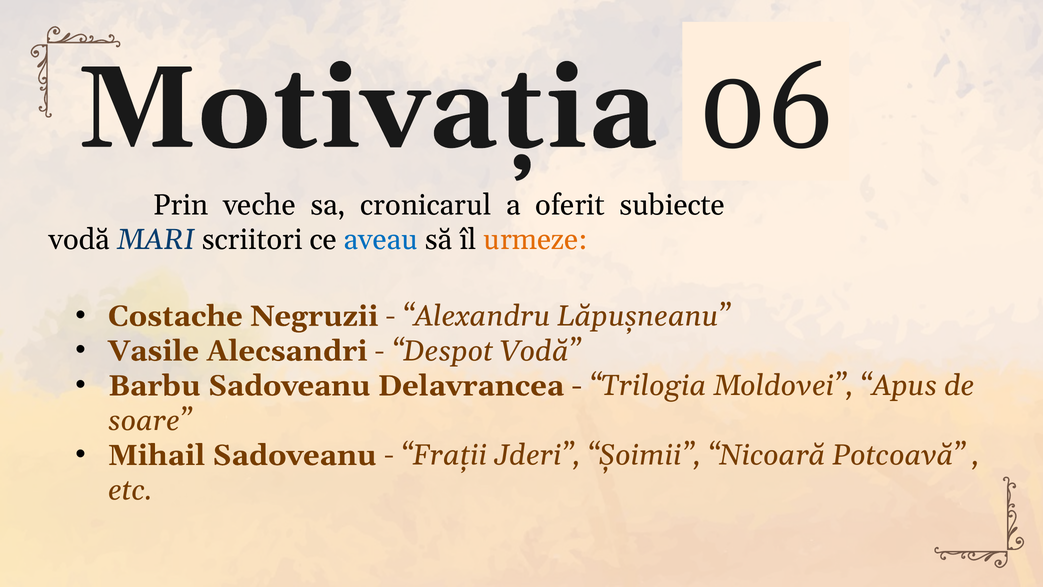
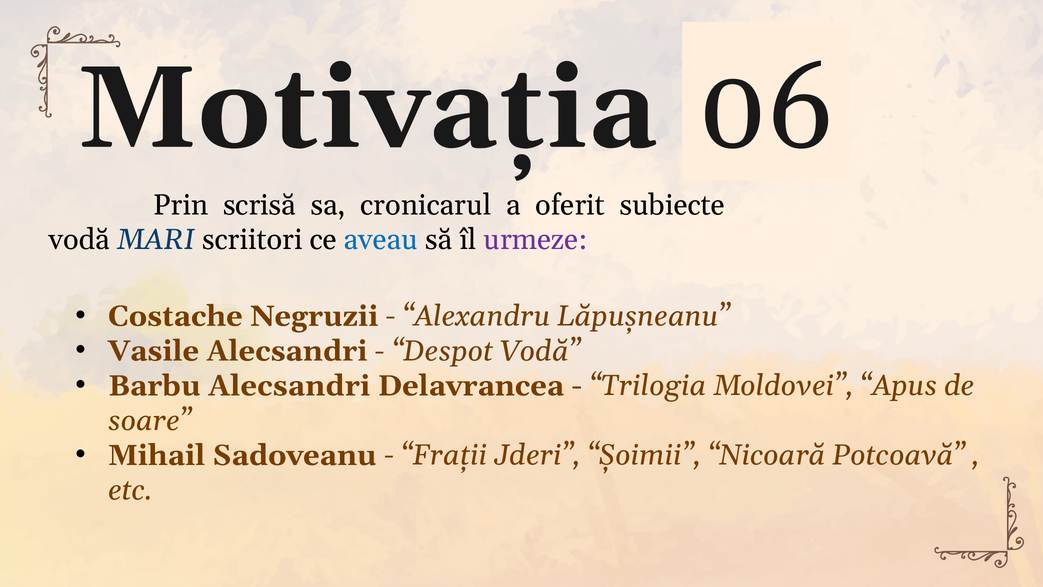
veche: veche -> scrisă
urmeze colour: orange -> purple
Barbu Sadoveanu: Sadoveanu -> Alecsandri
